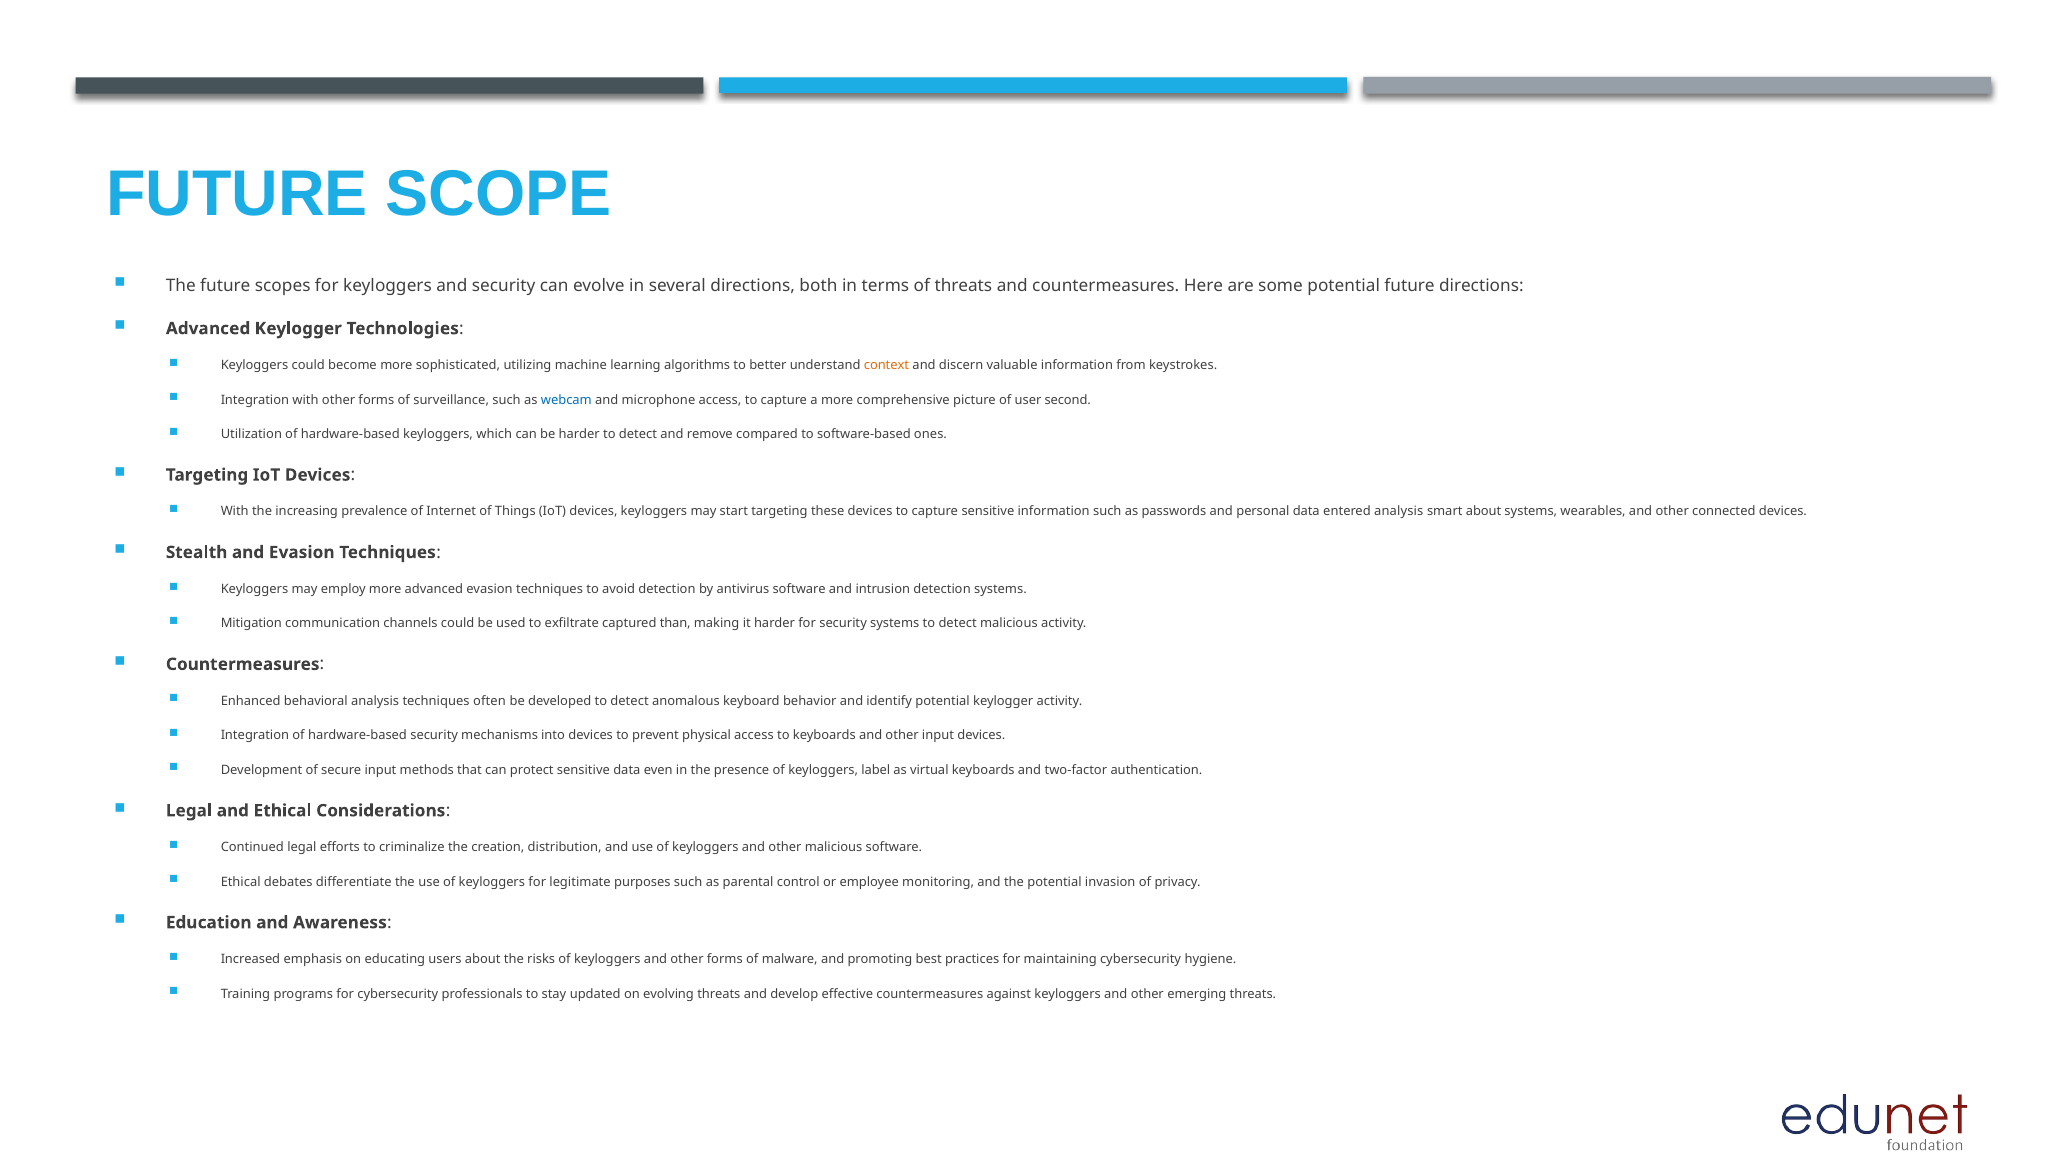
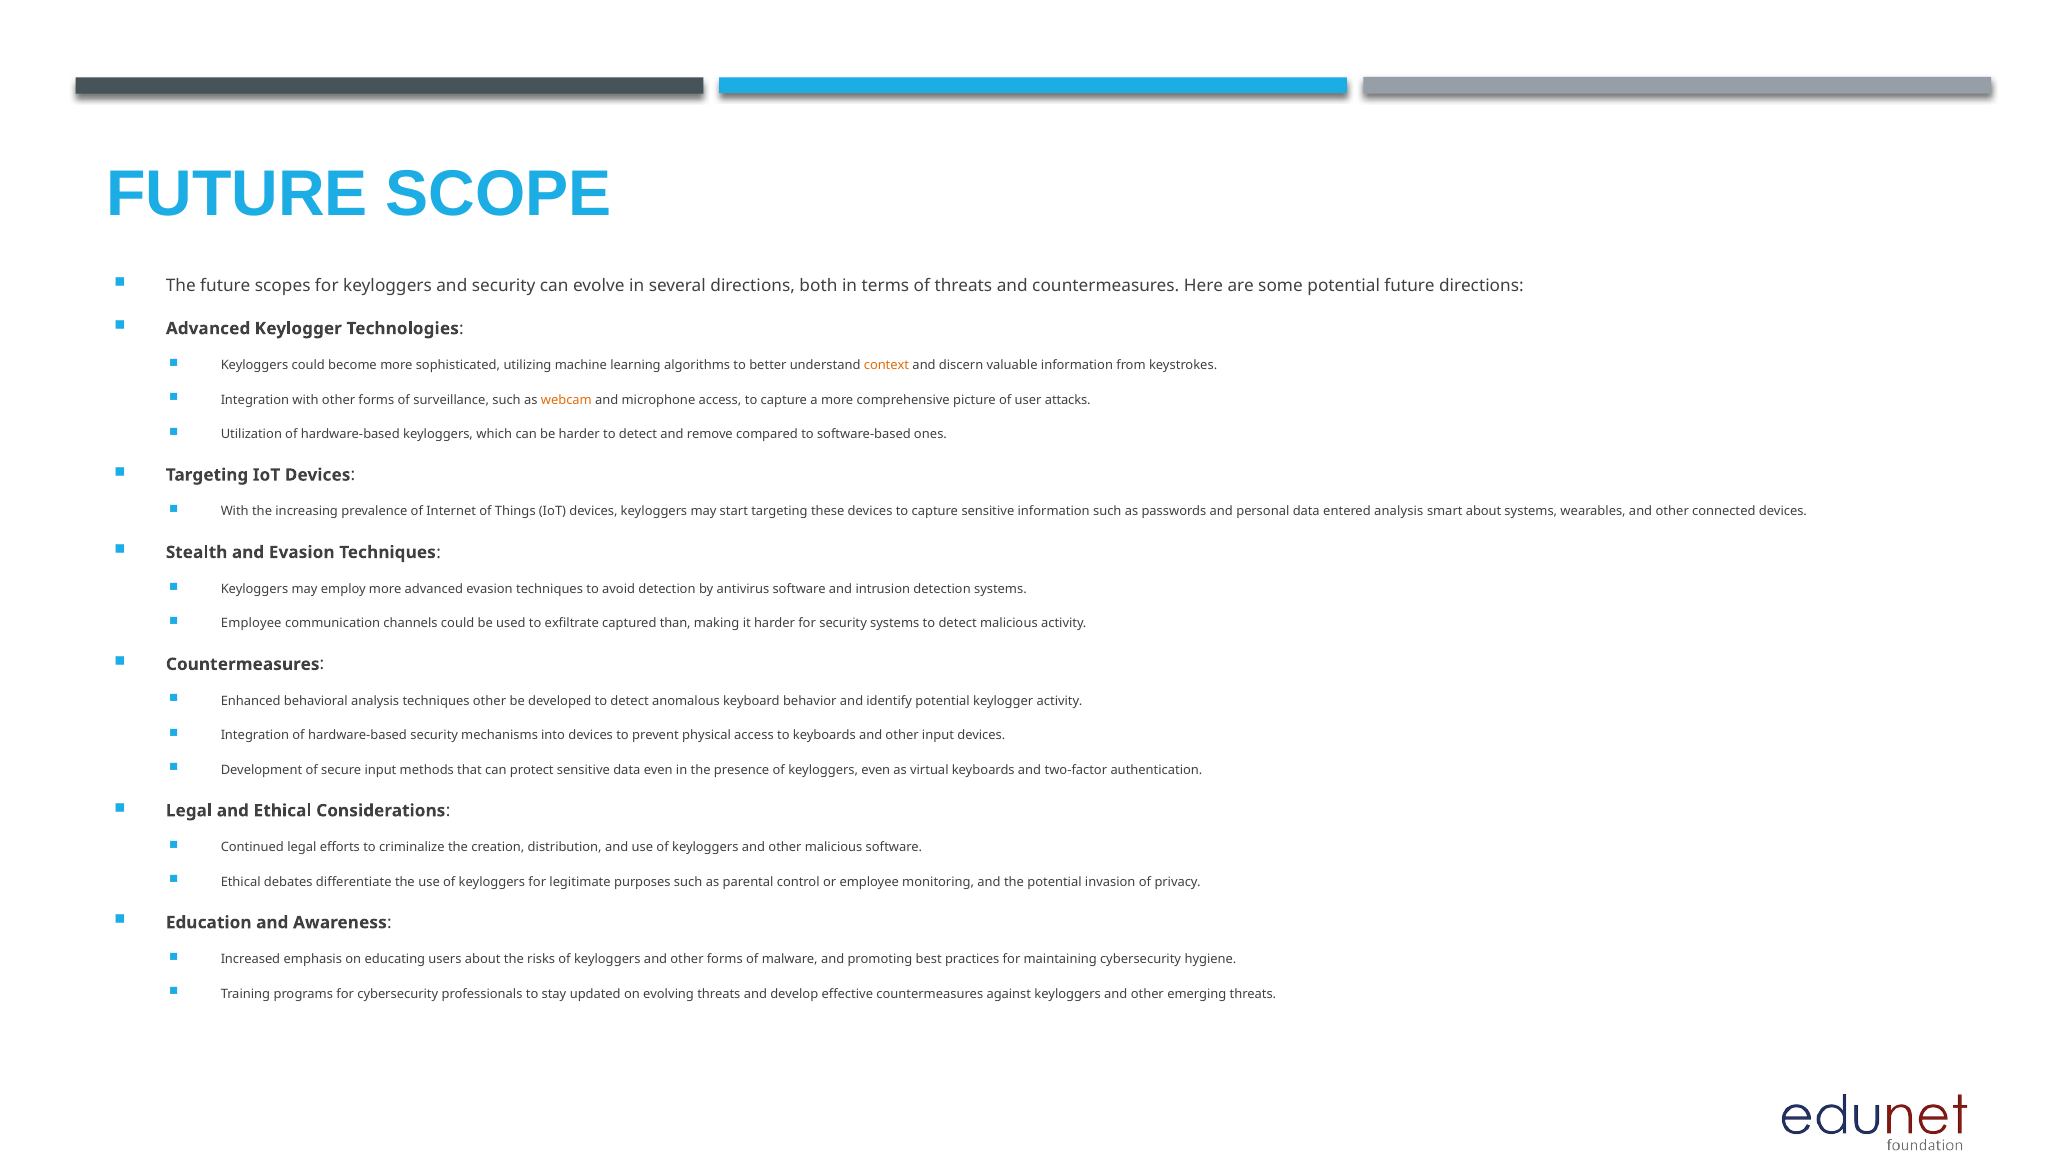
webcam colour: blue -> orange
second: second -> attacks
Mitigation at (251, 623): Mitigation -> Employee
techniques often: often -> other
keyloggers label: label -> even
